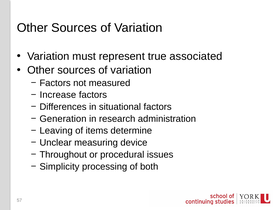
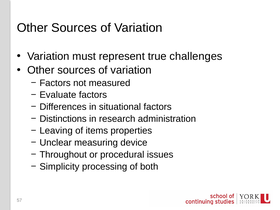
associated: associated -> challenges
Increase: Increase -> Evaluate
Generation: Generation -> Distinctions
determine: determine -> properties
